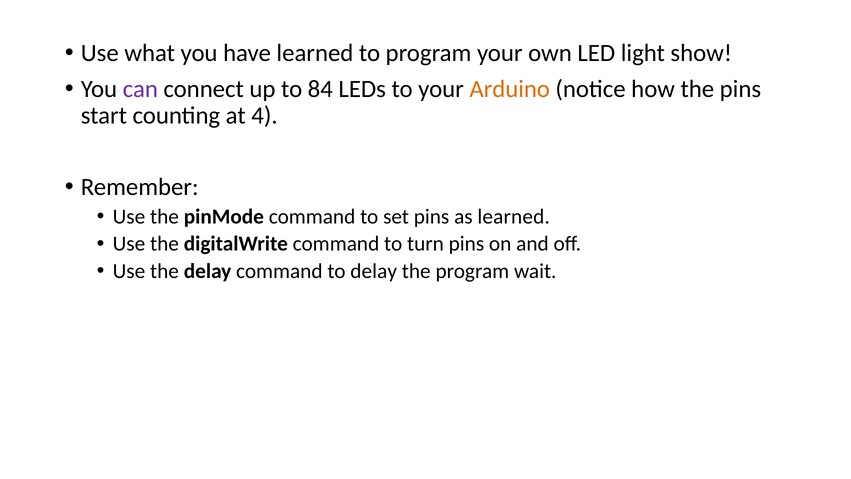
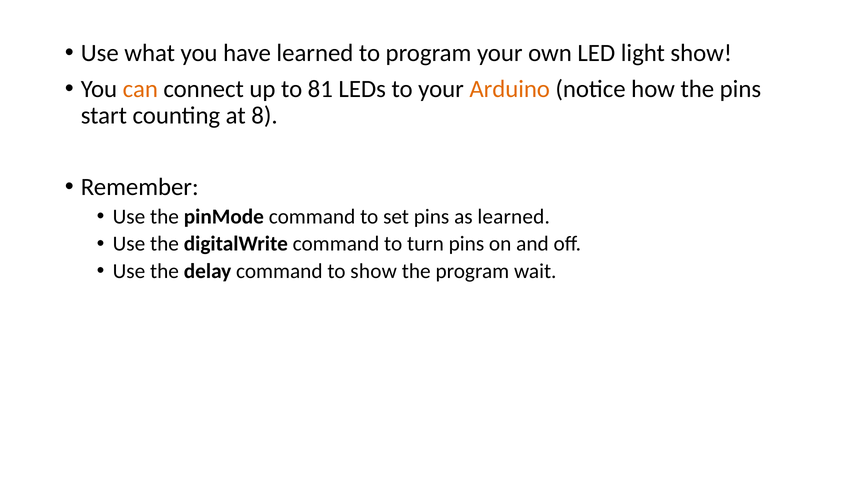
can colour: purple -> orange
84: 84 -> 81
4: 4 -> 8
to delay: delay -> show
